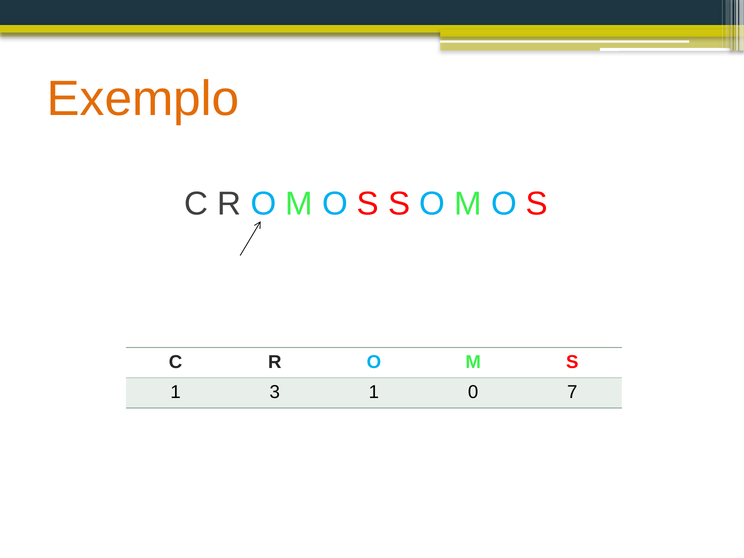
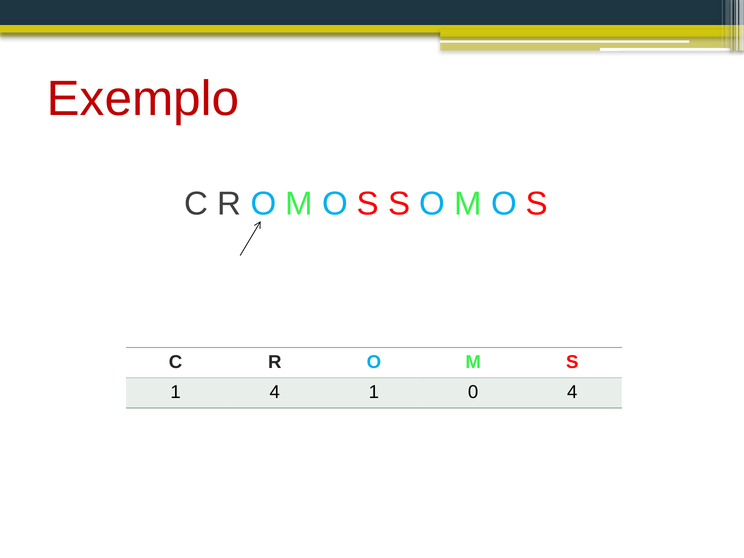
Exemplo colour: orange -> red
1 3: 3 -> 4
0 7: 7 -> 4
